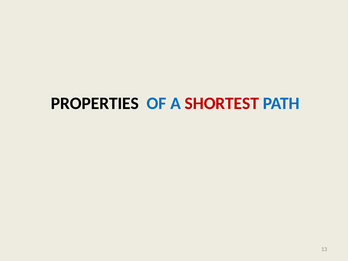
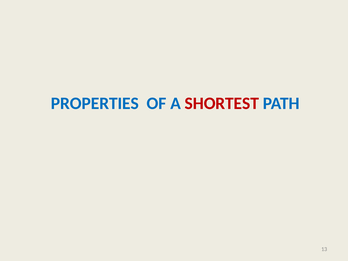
PROPERTIES colour: black -> blue
